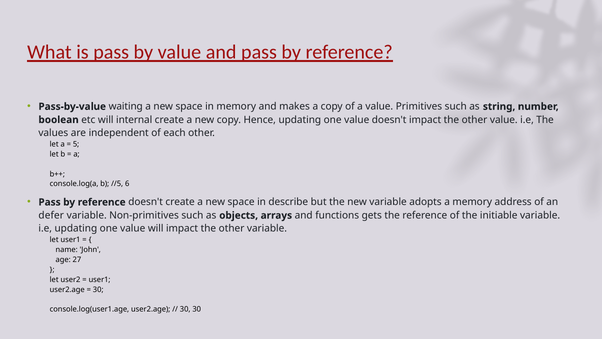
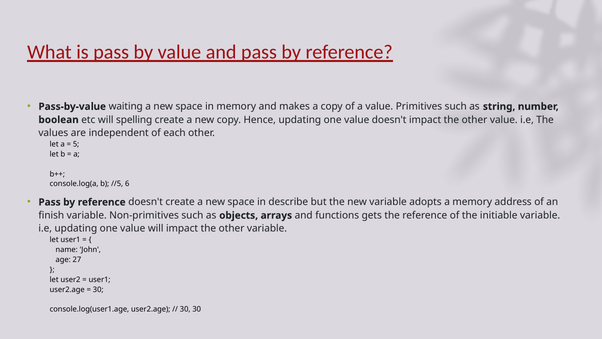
internal: internal -> spelling
defer: defer -> finish
